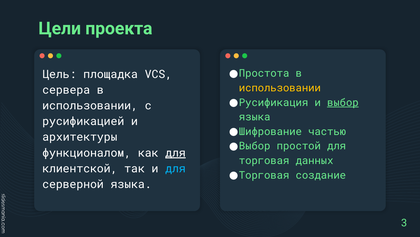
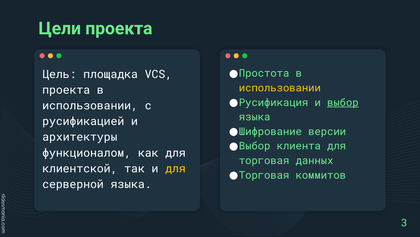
сервера at (66, 90): сервера -> проекта
частью: частью -> версии
простой: простой -> клиента
для at (175, 152) underline: present -> none
для at (175, 168) colour: light blue -> yellow
создание: создание -> коммитов
